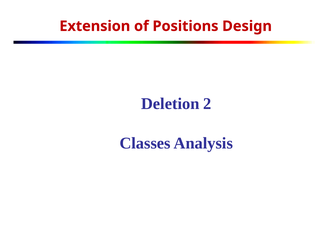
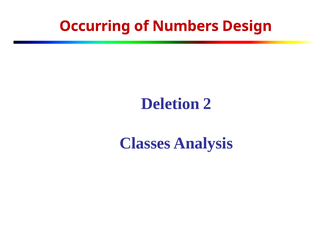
Extension: Extension -> Occurring
Positions: Positions -> Numbers
